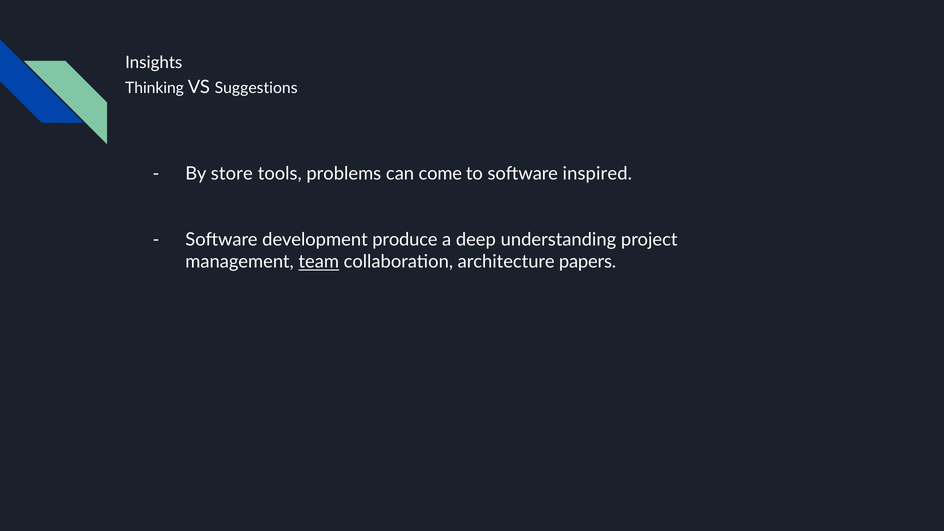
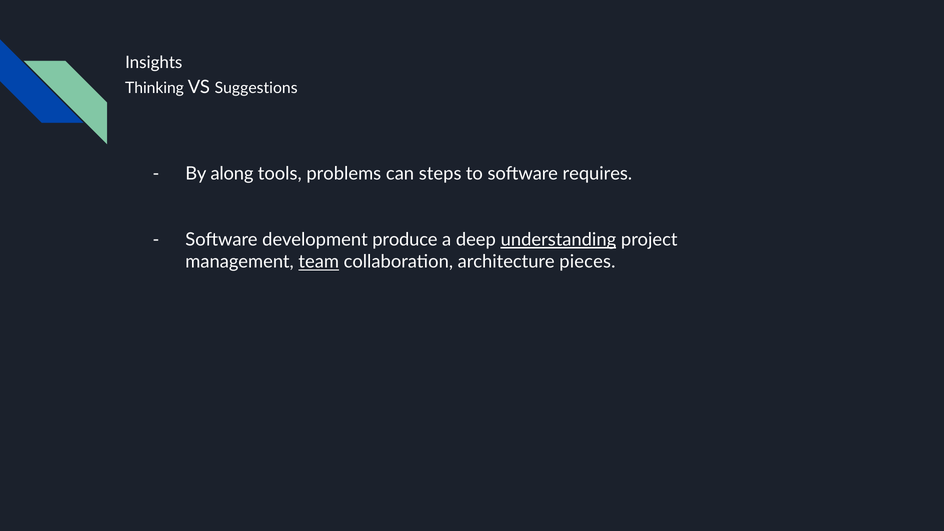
store: store -> along
come: come -> steps
inspired: inspired -> requires
understanding underline: none -> present
papers: papers -> pieces
